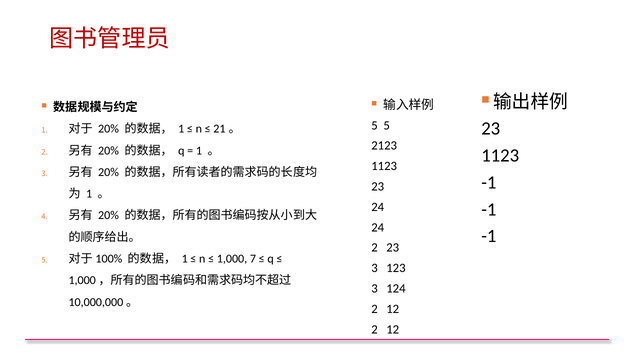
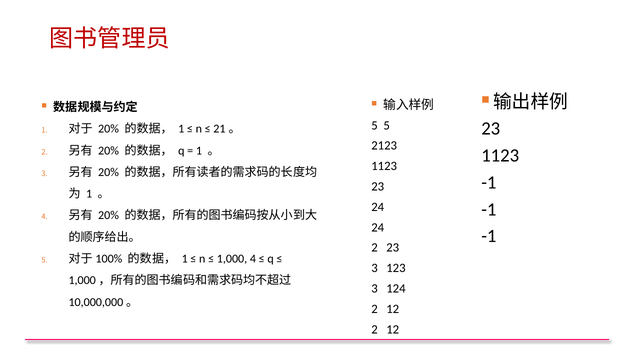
1,000 7: 7 -> 4
